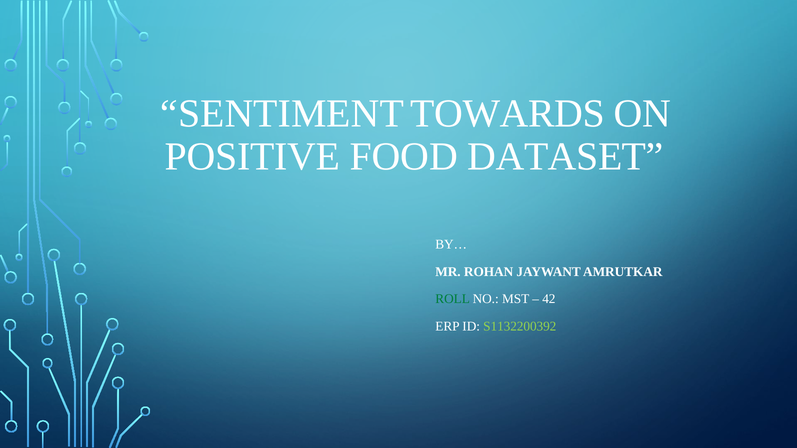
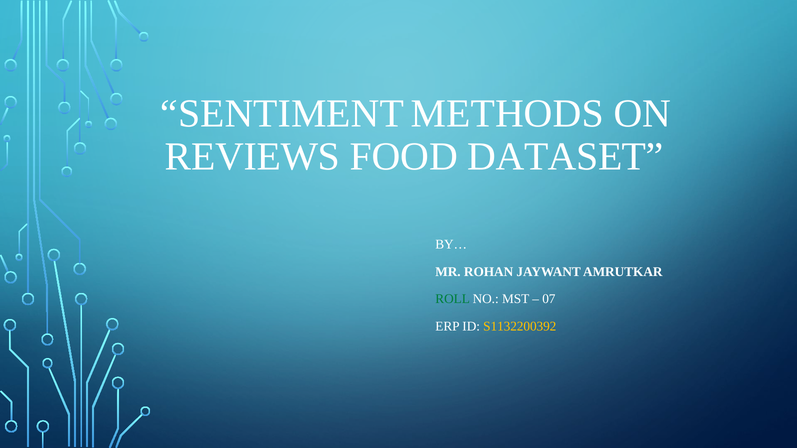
TOWARDS: TOWARDS -> METHODS
POSITIVE: POSITIVE -> REVIEWS
42: 42 -> 07
S1132200392 colour: light green -> yellow
